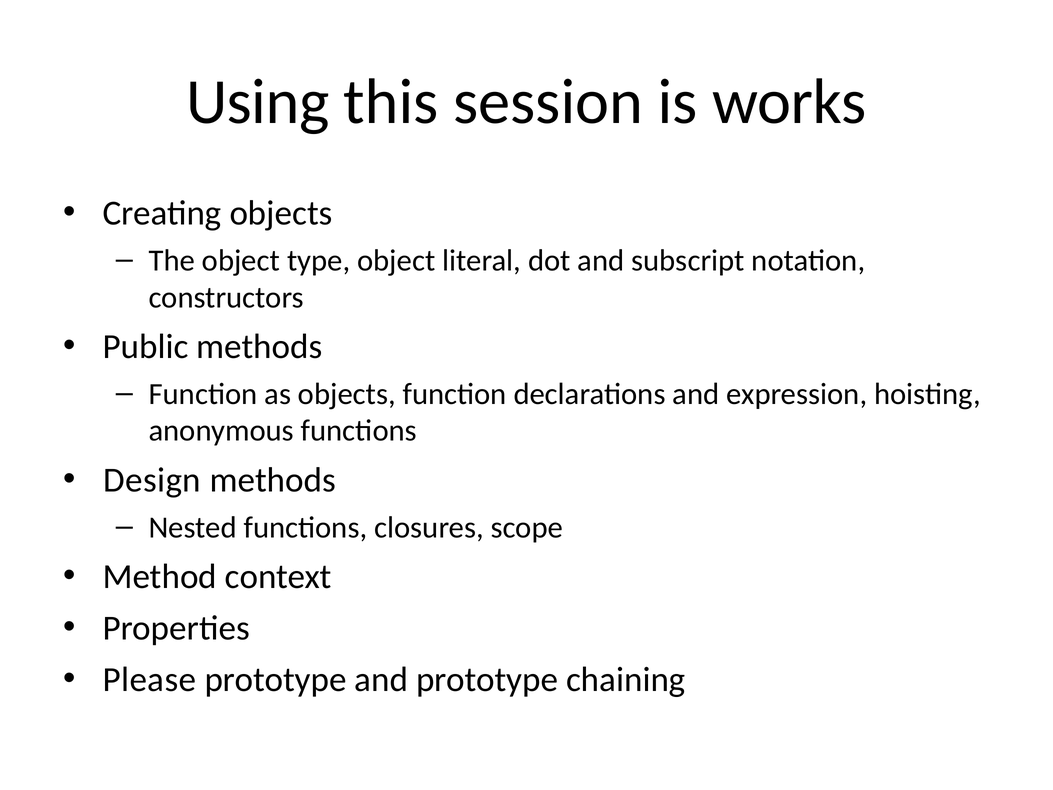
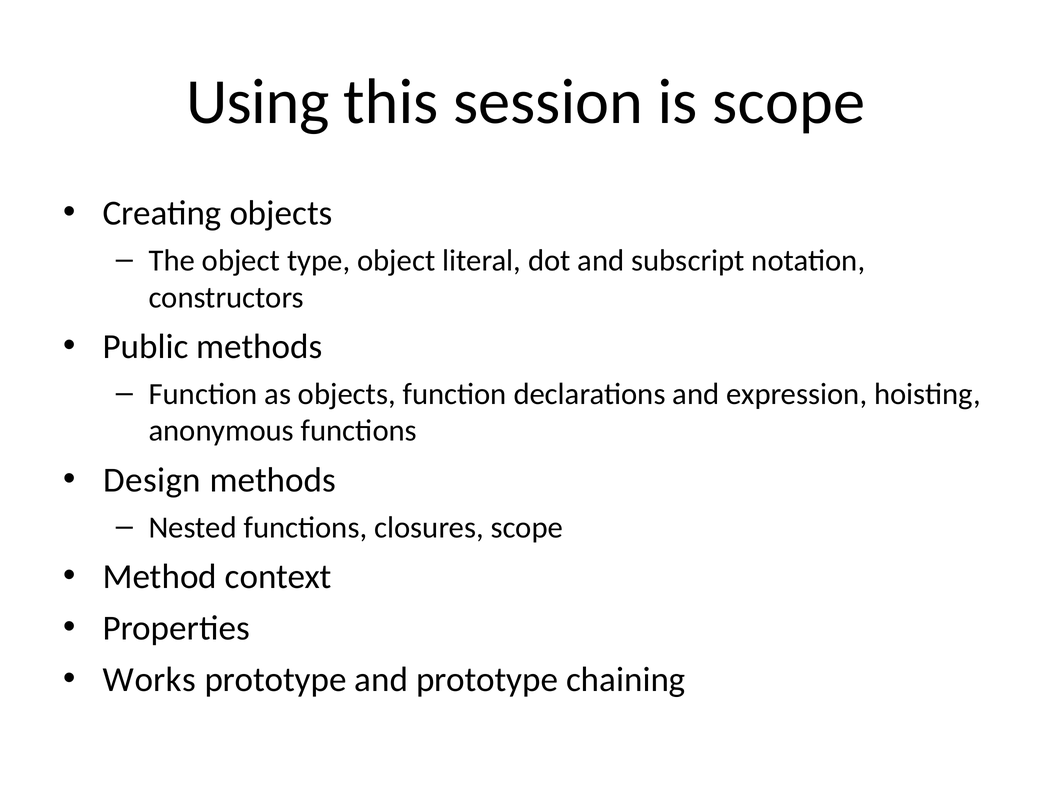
is works: works -> scope
Please: Please -> Works
